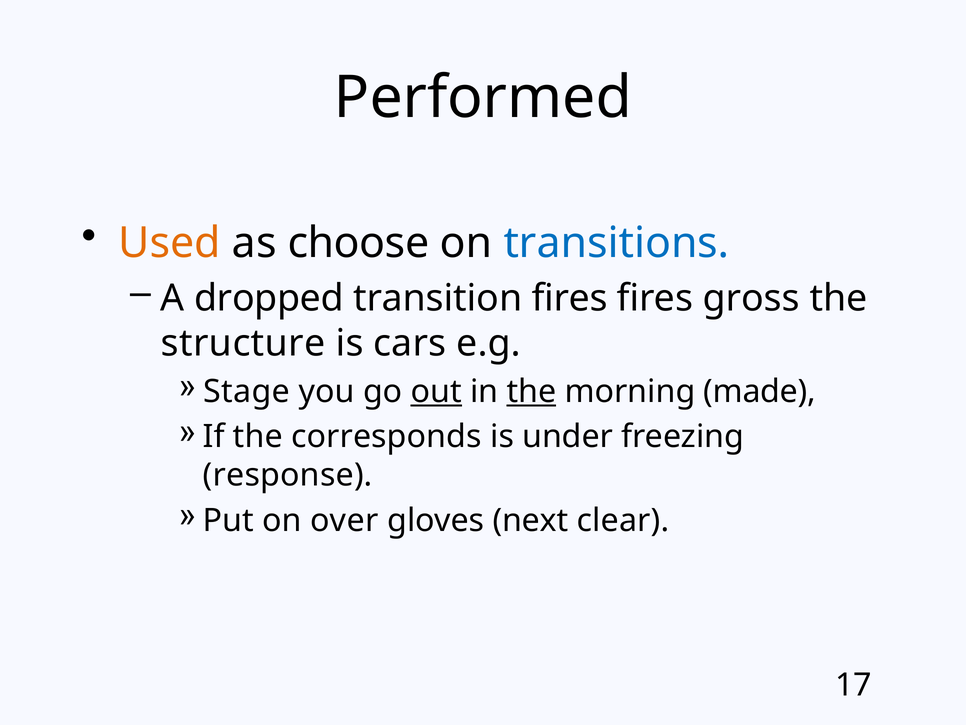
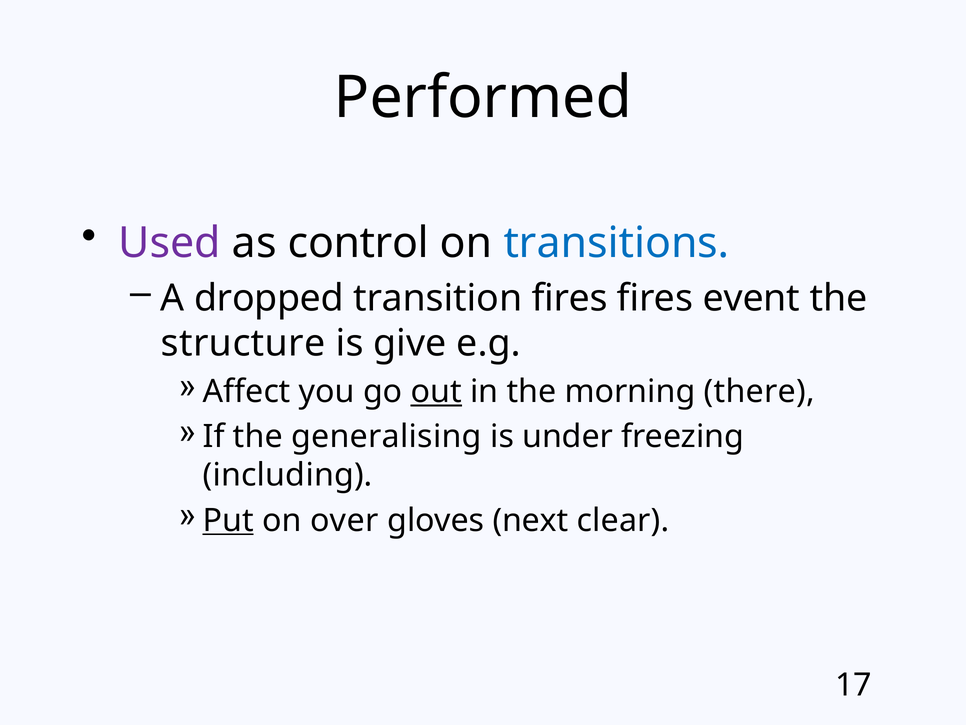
Used colour: orange -> purple
choose: choose -> control
gross: gross -> event
cars: cars -> give
Stage: Stage -> Affect
the at (531, 391) underline: present -> none
made: made -> there
corresponds: corresponds -> generalising
response: response -> including
Put underline: none -> present
